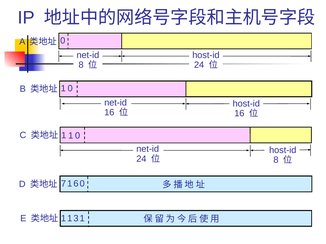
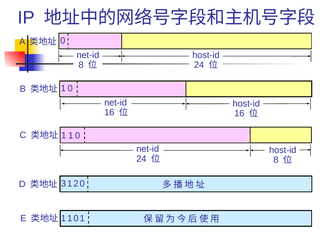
7: 7 -> 3
6: 6 -> 2
1 1 3: 3 -> 0
